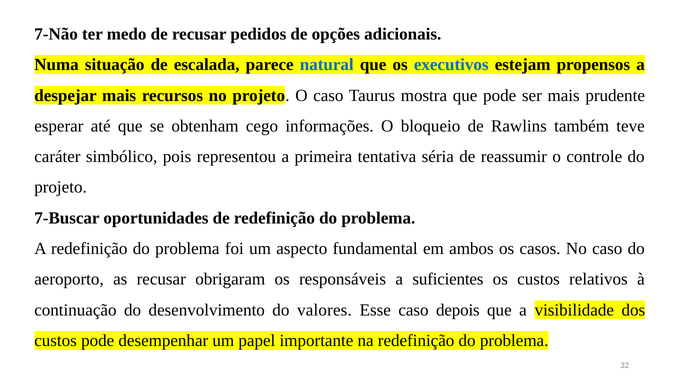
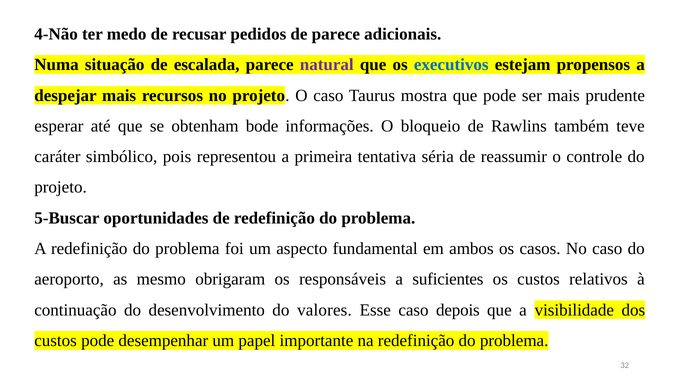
7-Não: 7-Não -> 4-Não
de opções: opções -> parece
natural colour: blue -> purple
cego: cego -> bode
7-Buscar: 7-Buscar -> 5-Buscar
as recusar: recusar -> mesmo
